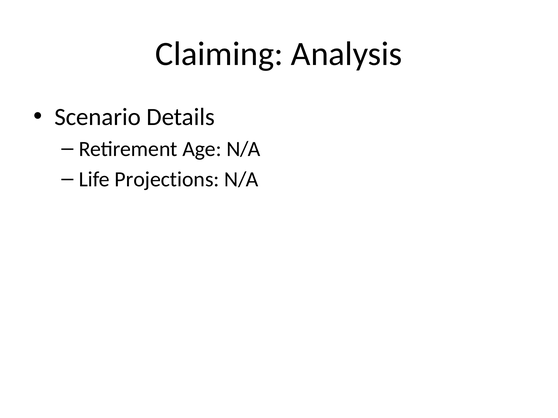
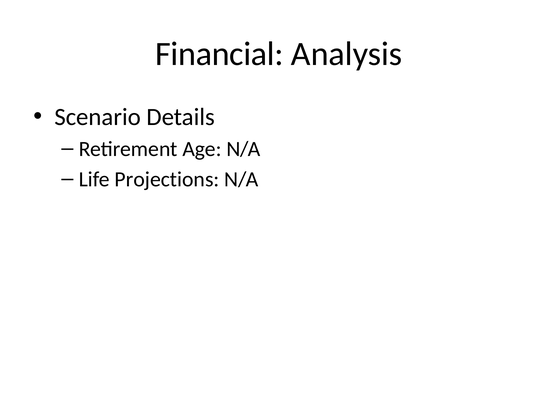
Claiming: Claiming -> Financial
